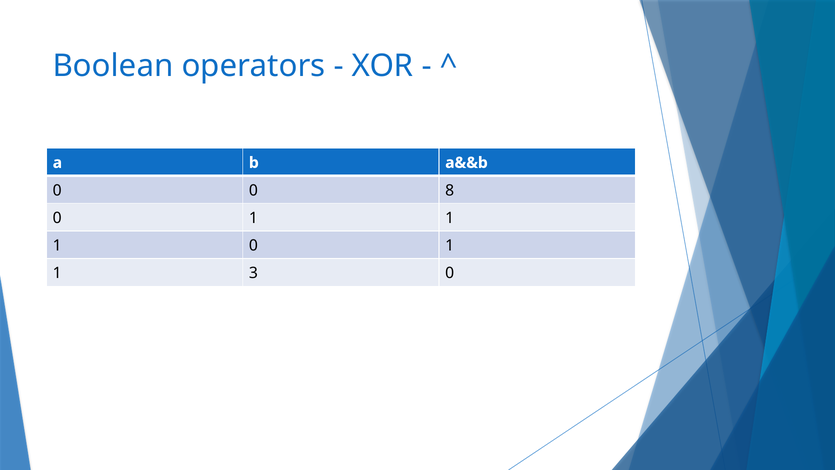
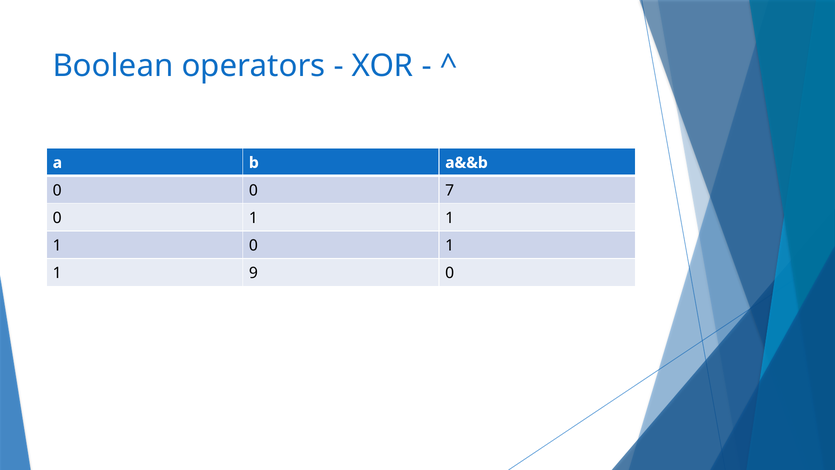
8: 8 -> 7
3: 3 -> 9
